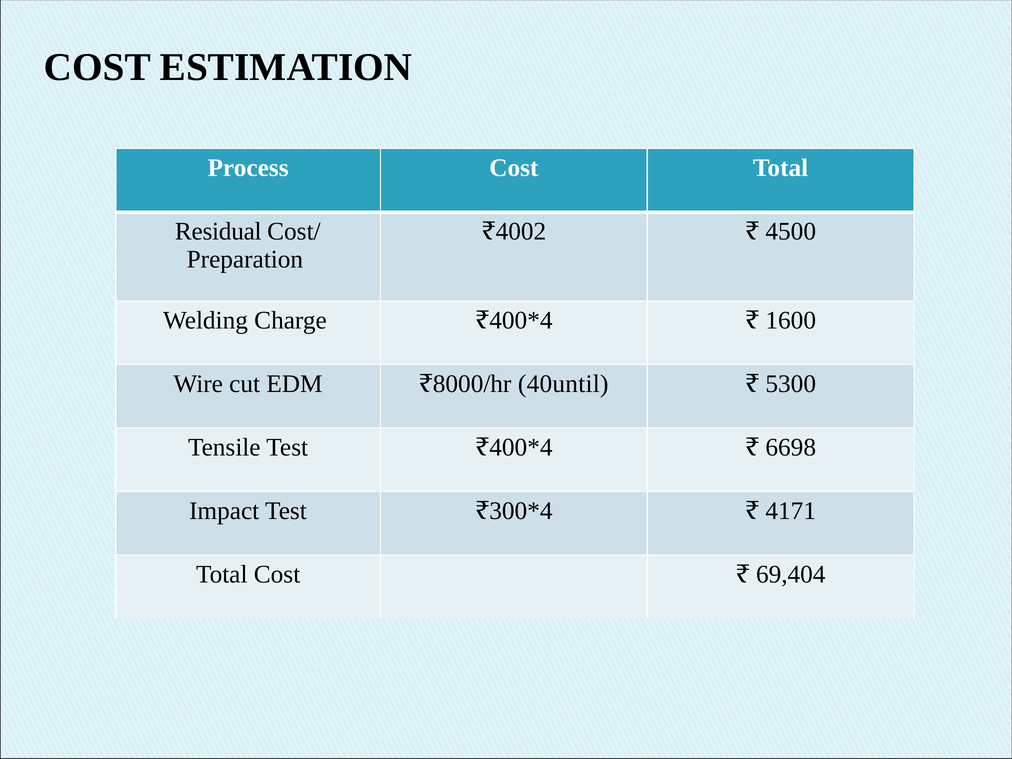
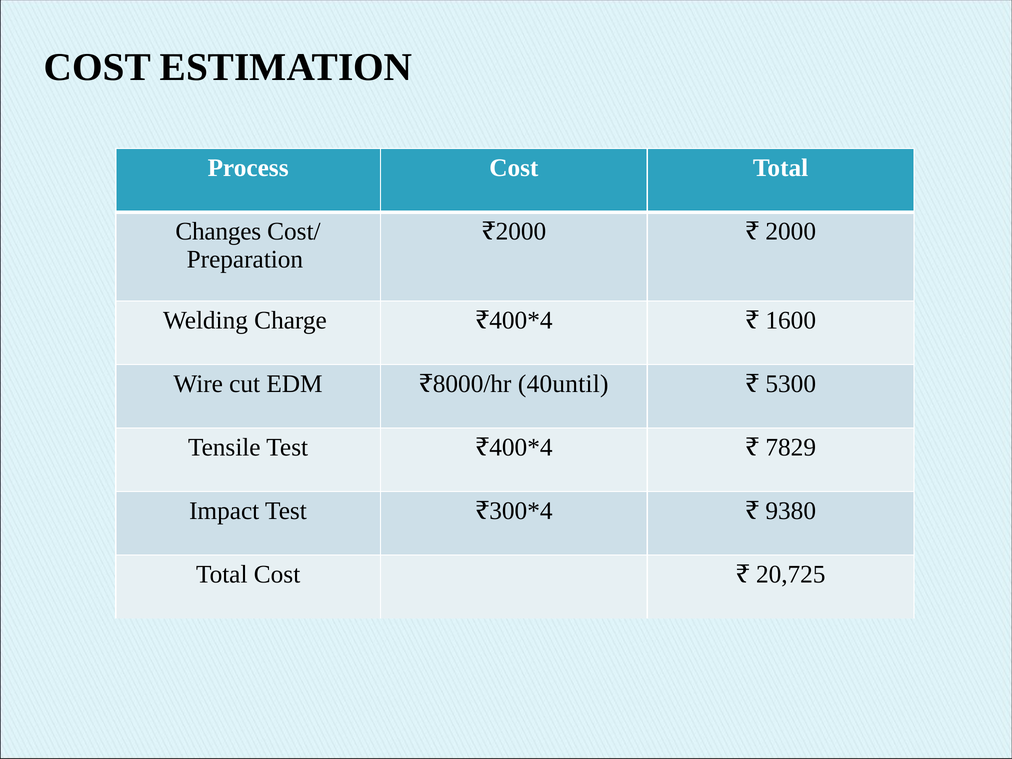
Residual: Residual -> Changes
4002 at (521, 231): 4002 -> 2000
4500 at (791, 231): 4500 -> 2000
6698: 6698 -> 7829
4171: 4171 -> 9380
69,404: 69,404 -> 20,725
